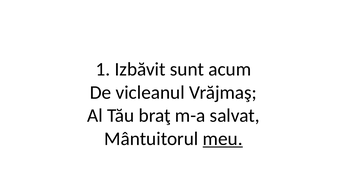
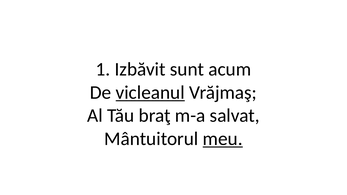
vicleanul underline: none -> present
